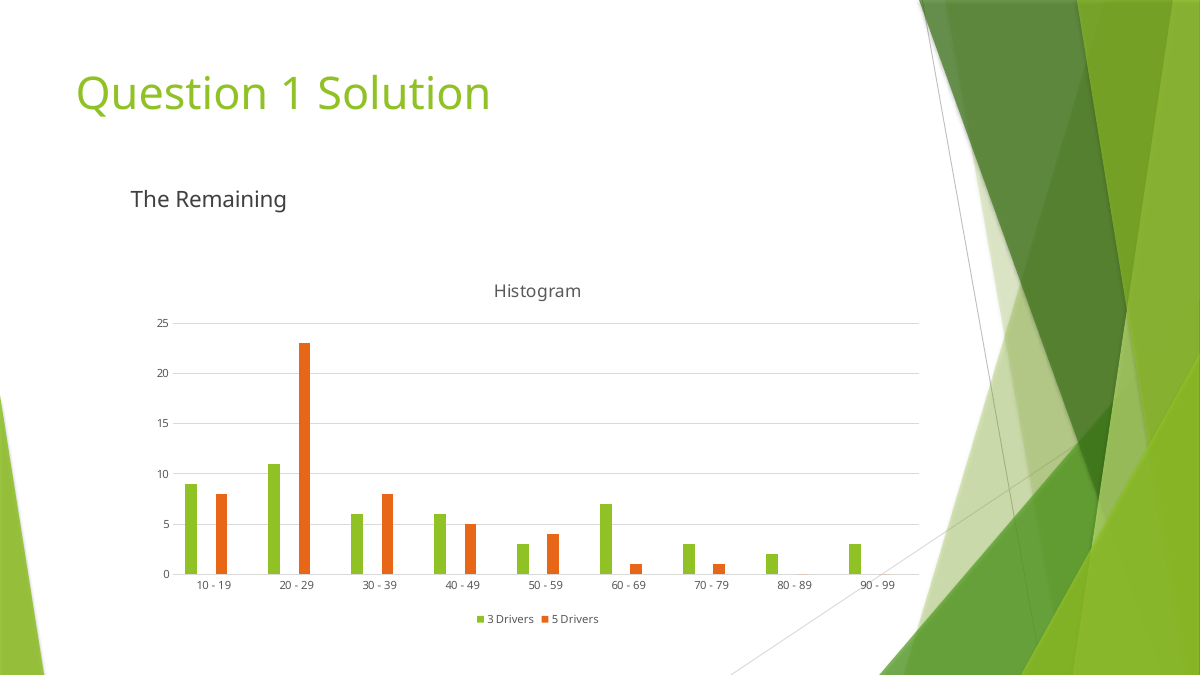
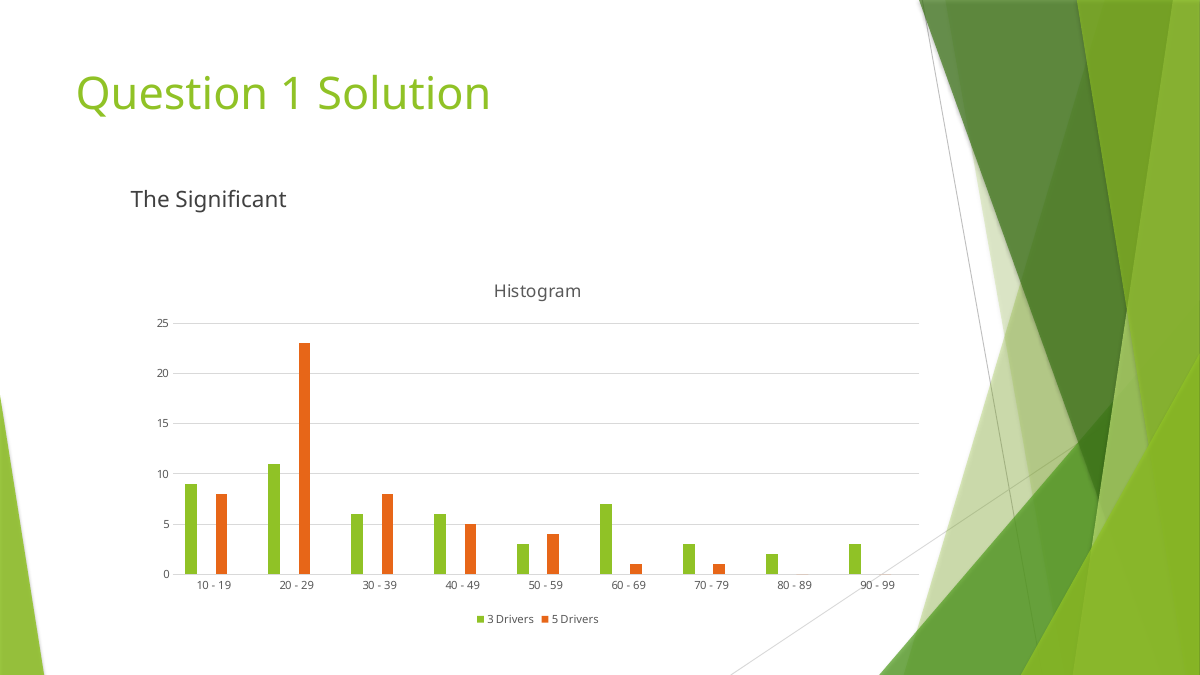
Remaining: Remaining -> Significant
